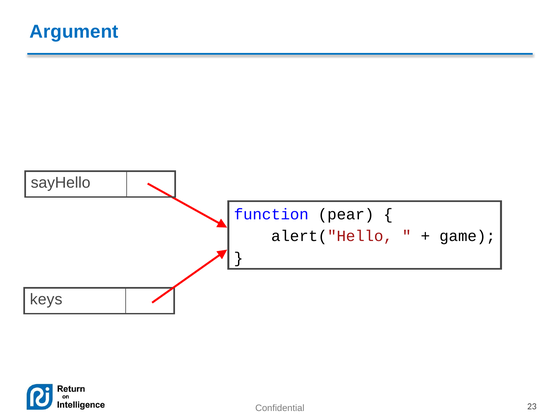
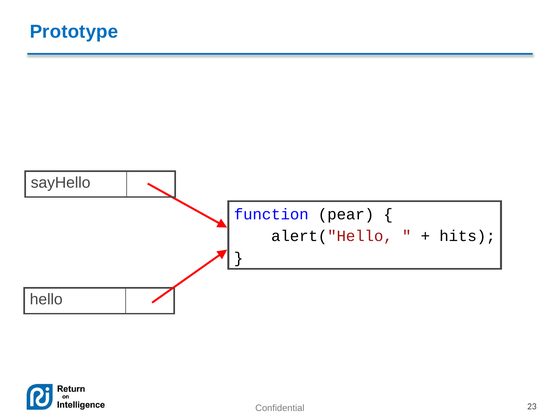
Argument: Argument -> Prototype
game: game -> hits
keys: keys -> hello
